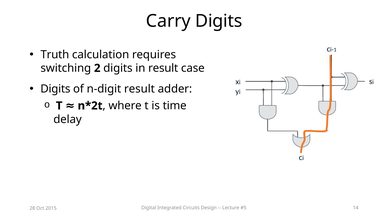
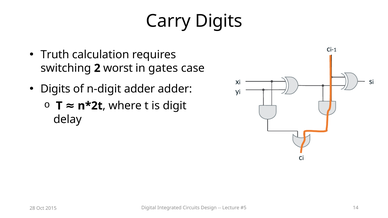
2 digits: digits -> worst
in result: result -> gates
n-digit result: result -> adder
time: time -> digit
